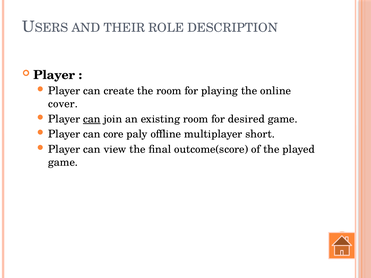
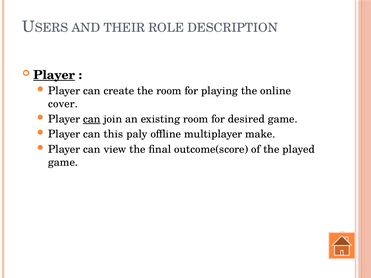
Player at (54, 75) underline: none -> present
core: core -> this
short: short -> make
